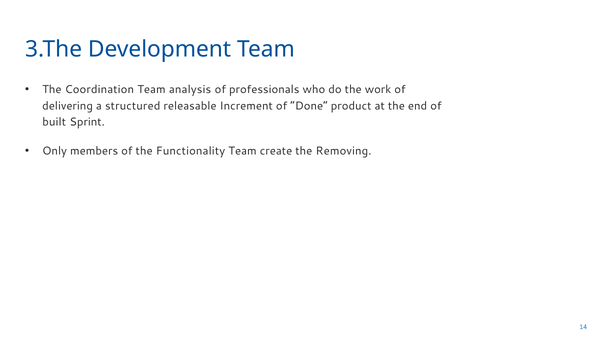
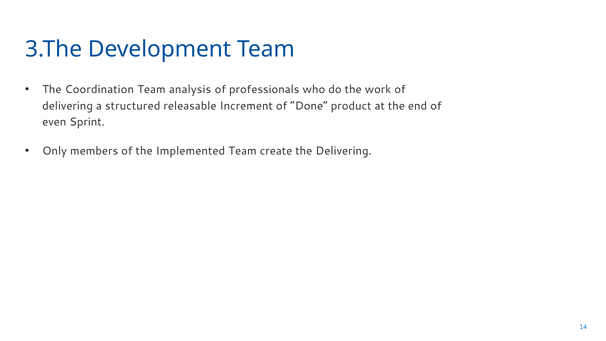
built: built -> even
Functionality: Functionality -> Implemented
the Removing: Removing -> Delivering
